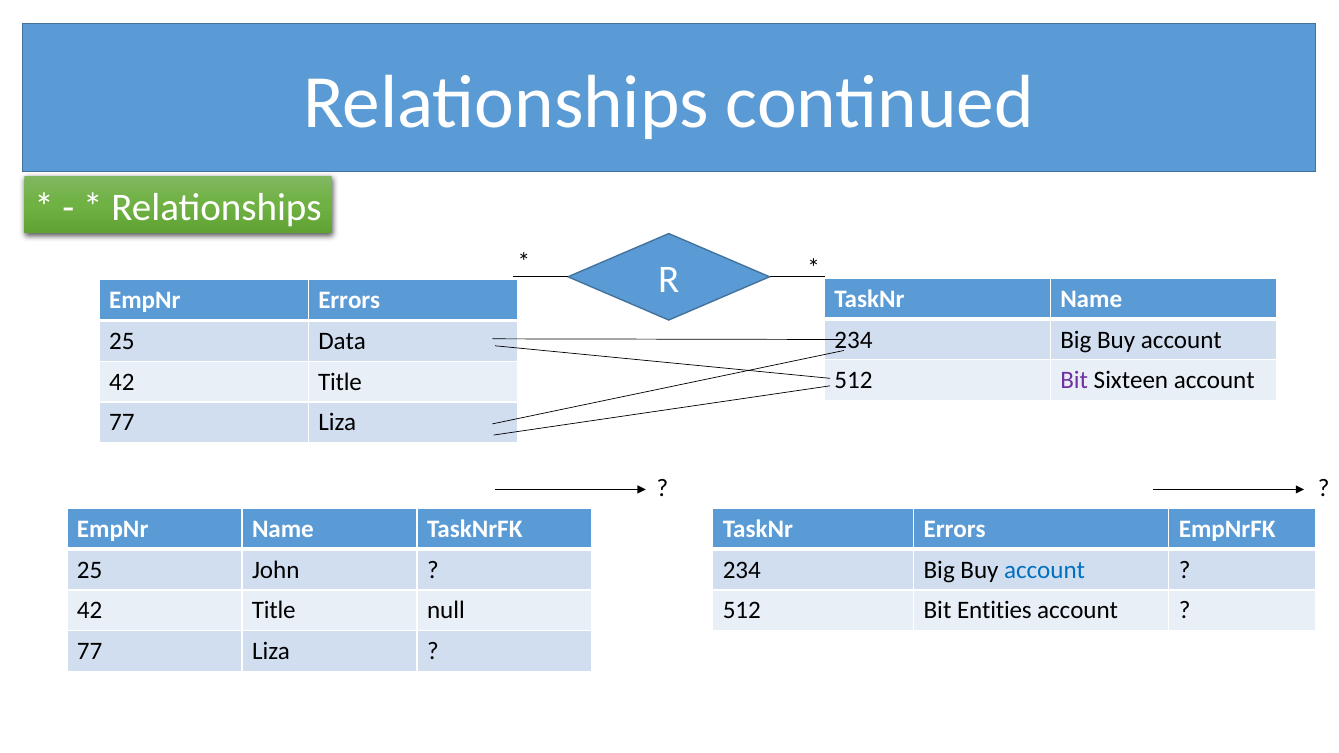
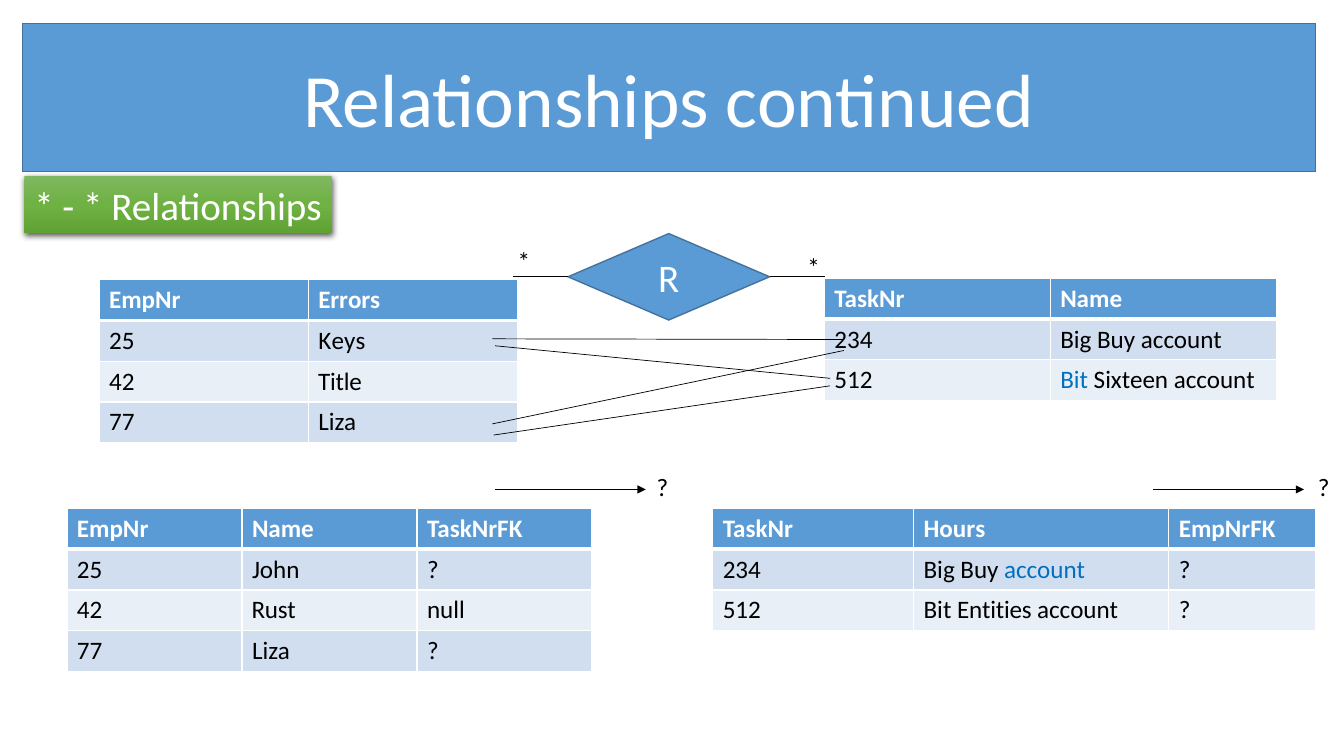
Data: Data -> Keys
Bit at (1074, 381) colour: purple -> blue
TaskNr Errors: Errors -> Hours
Title at (274, 611): Title -> Rust
